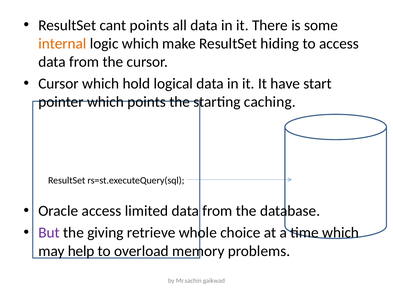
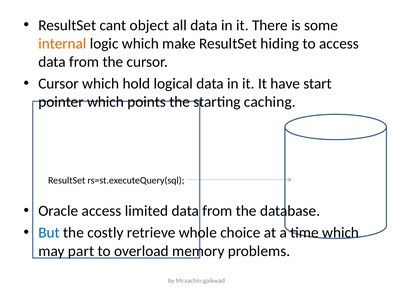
cant points: points -> object
But colour: purple -> blue
giving: giving -> costly
help: help -> part
